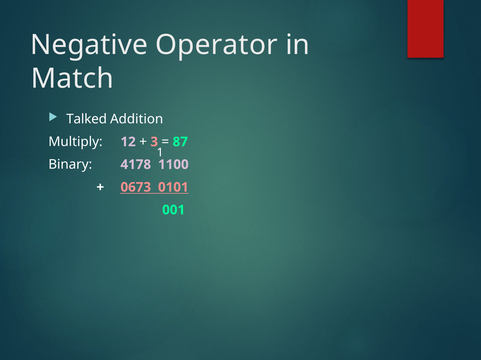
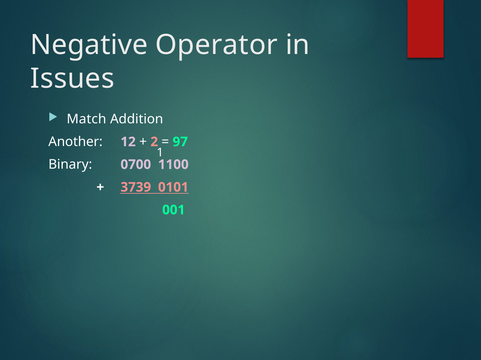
Match: Match -> Issues
Talked: Talked -> Match
Multiply: Multiply -> Another
3: 3 -> 2
87: 87 -> 97
4178: 4178 -> 0700
0673: 0673 -> 3739
